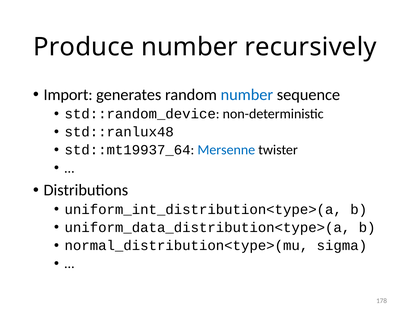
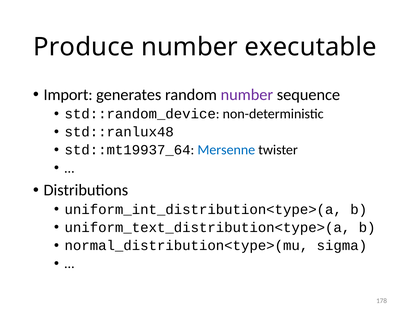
recursively: recursively -> executable
number at (247, 95) colour: blue -> purple
uniform_data_distribution<type>(a: uniform_data_distribution<type>(a -> uniform_text_distribution<type>(a
